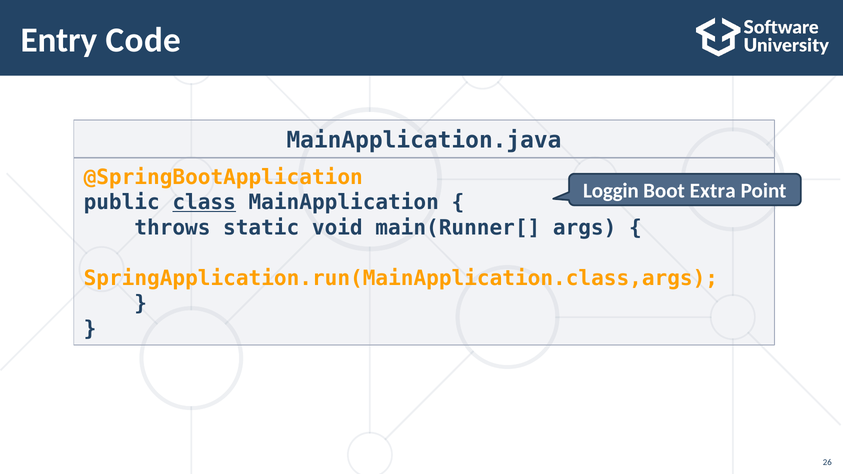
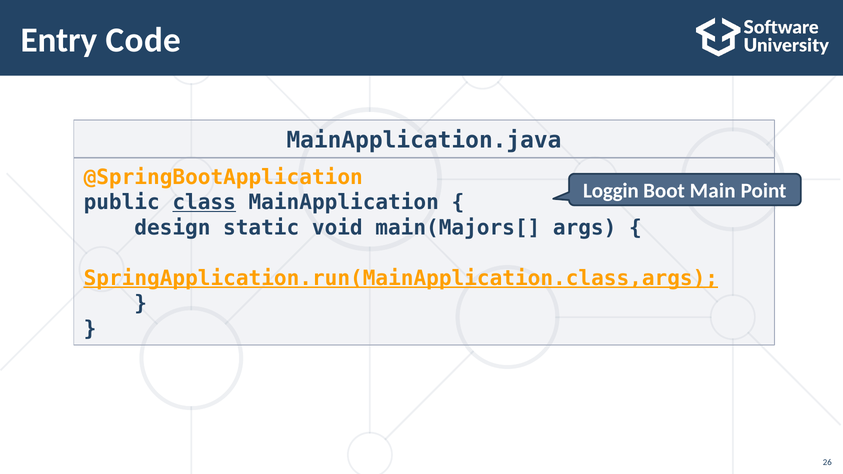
Extra: Extra -> Main
throws: throws -> design
main(Runner[: main(Runner[ -> main(Majors[
SpringApplication.run(MainApplication.class,args underline: none -> present
